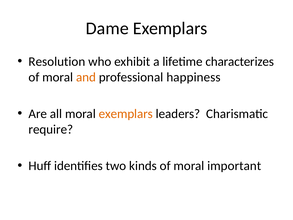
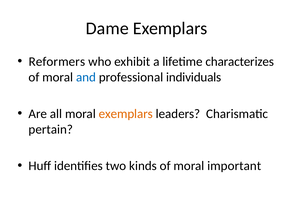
Resolution: Resolution -> Reformers
and colour: orange -> blue
happiness: happiness -> individuals
require: require -> pertain
